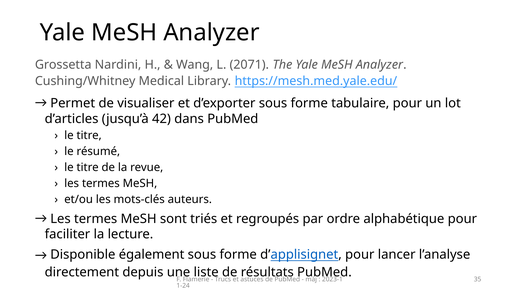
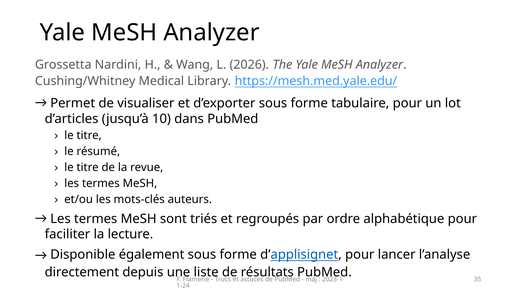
2071: 2071 -> 2026
42: 42 -> 10
